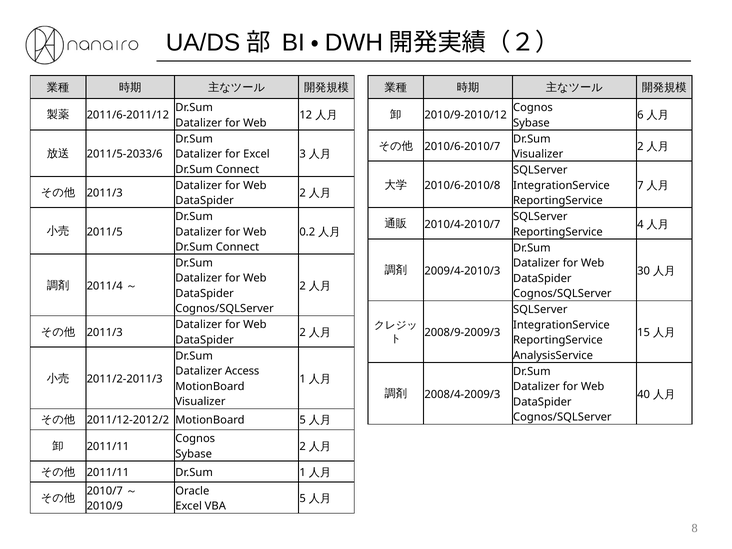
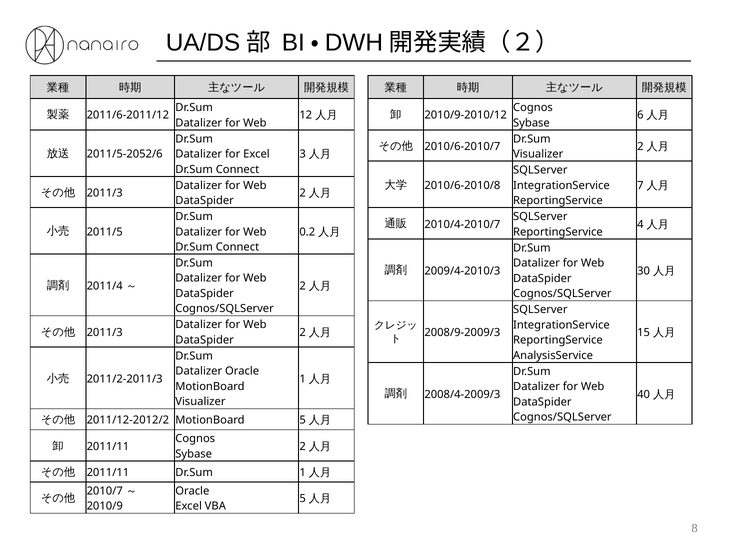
2011/5-2033/6: 2011/5-2033/6 -> 2011/5-2052/6
Datalizer Access: Access -> Oracle
